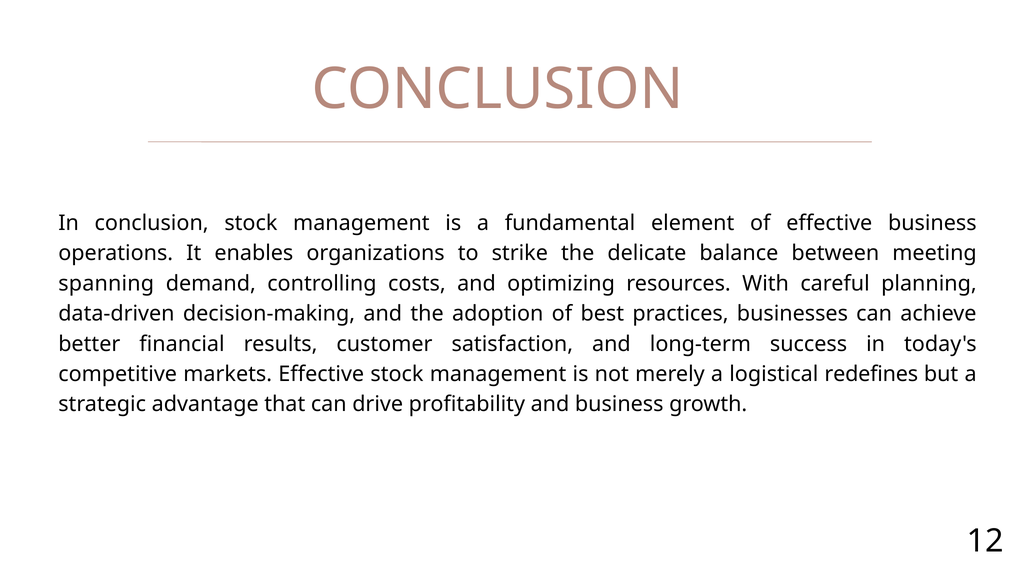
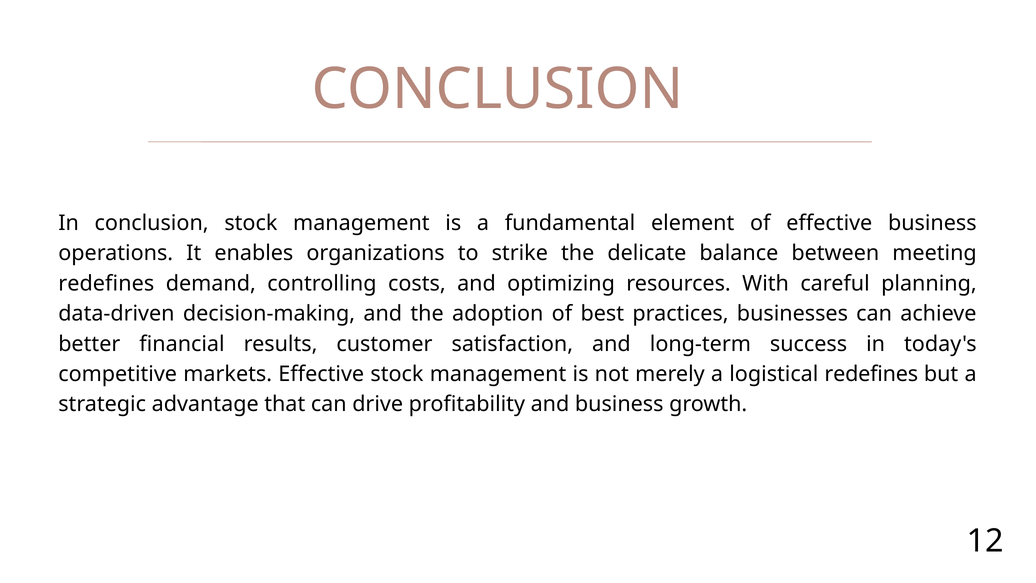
spanning at (106, 283): spanning -> redefines
